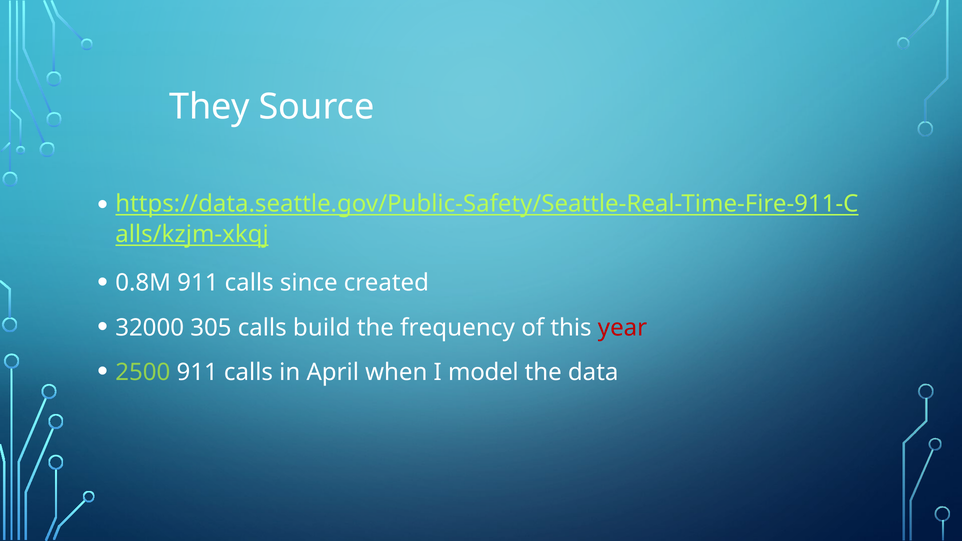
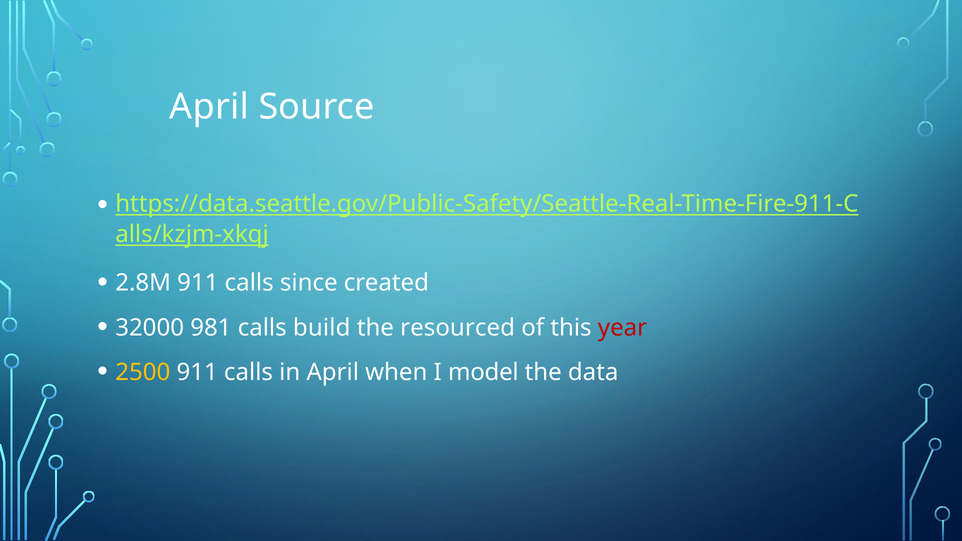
They at (209, 107): They -> April
0.8M: 0.8M -> 2.8M
305: 305 -> 981
frequency: frequency -> resourced
2500 colour: light green -> yellow
